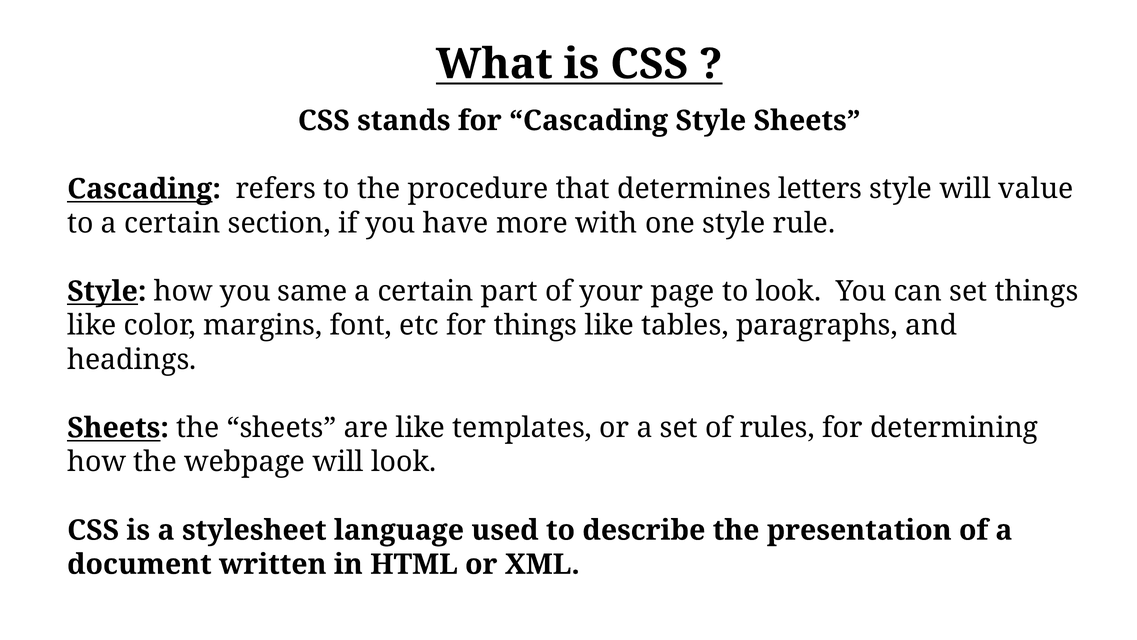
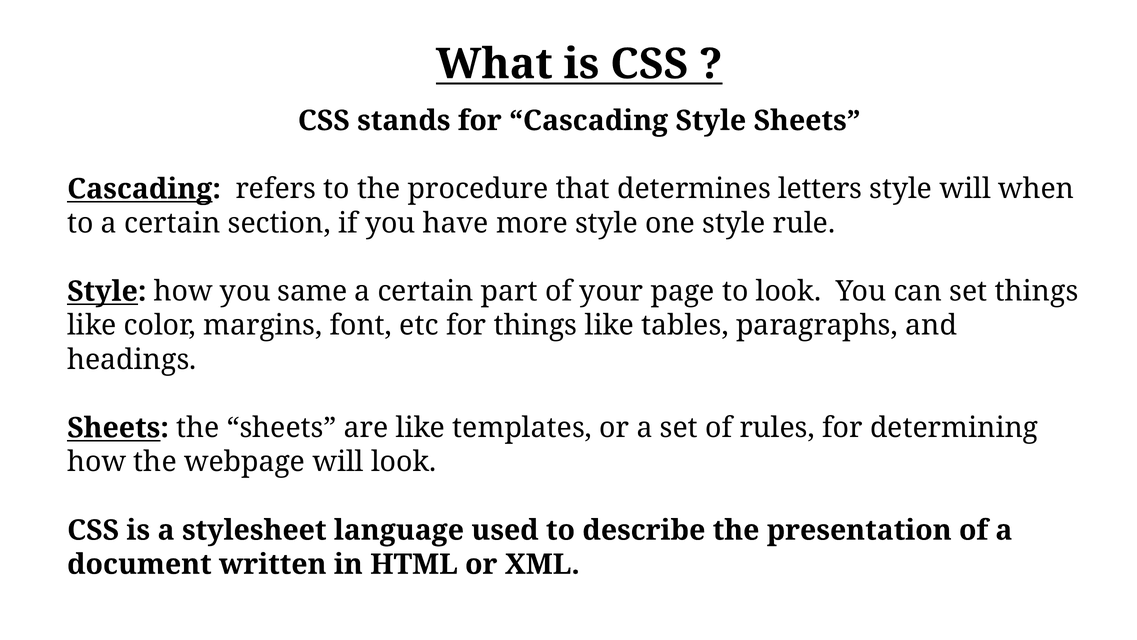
value: value -> when
more with: with -> style
